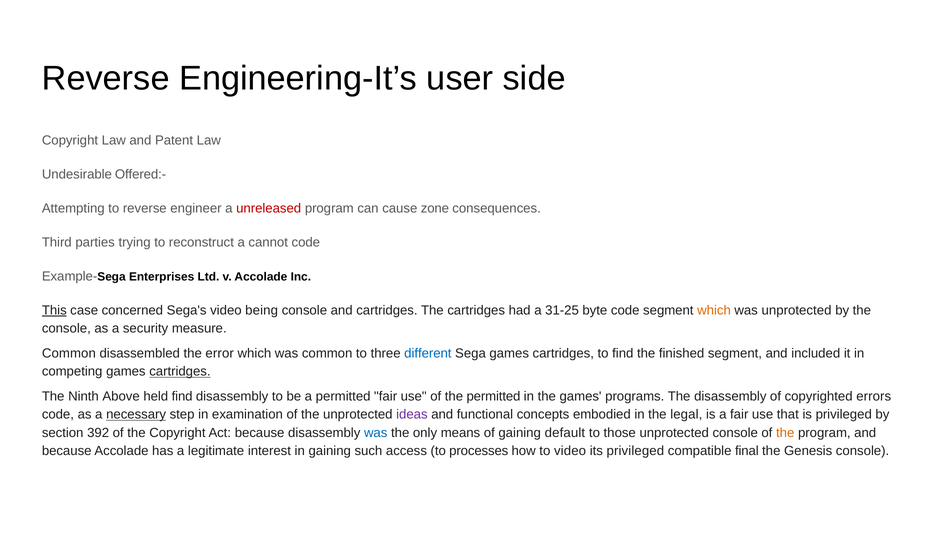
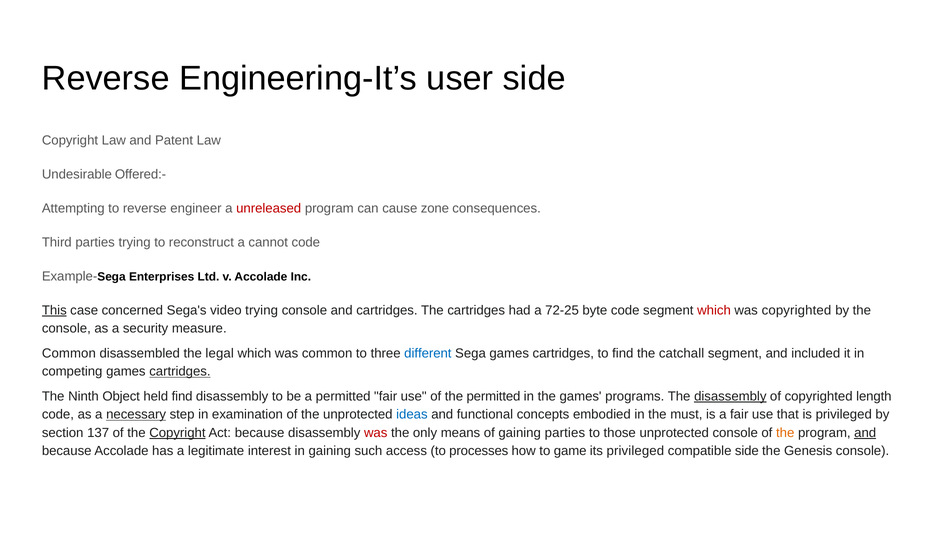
video being: being -> trying
31-25: 31-25 -> 72-25
which at (714, 311) colour: orange -> red
was unprotected: unprotected -> copyrighted
error: error -> legal
finished: finished -> catchall
Above: Above -> Object
disassembly at (730, 397) underline: none -> present
errors: errors -> length
ideas colour: purple -> blue
legal: legal -> must
392: 392 -> 137
Copyright at (177, 433) underline: none -> present
was at (376, 433) colour: blue -> red
gaining default: default -> parties
and at (865, 433) underline: none -> present
to video: video -> game
compatible final: final -> side
